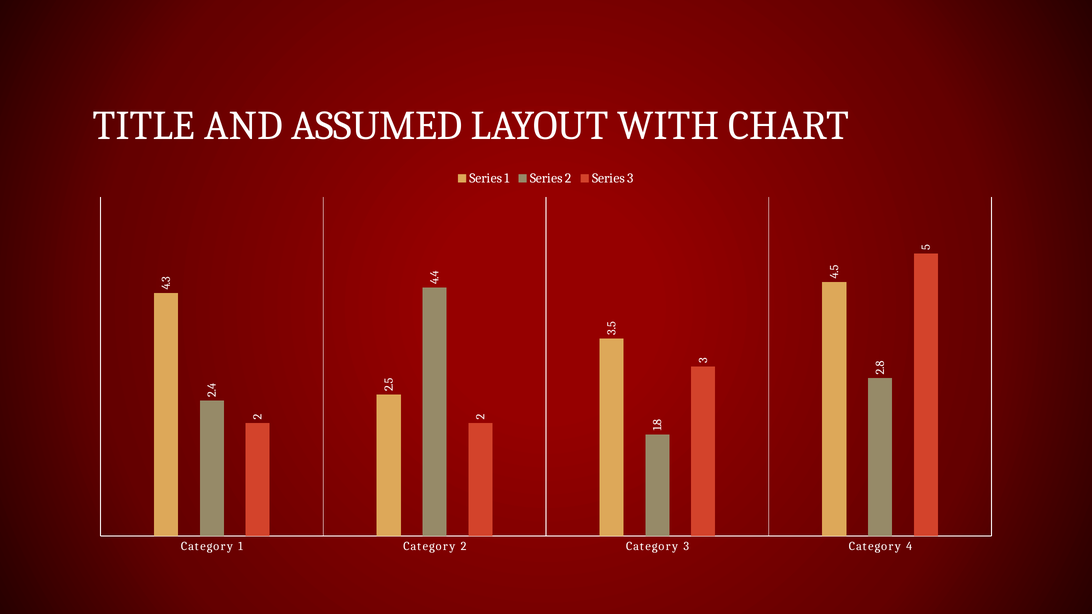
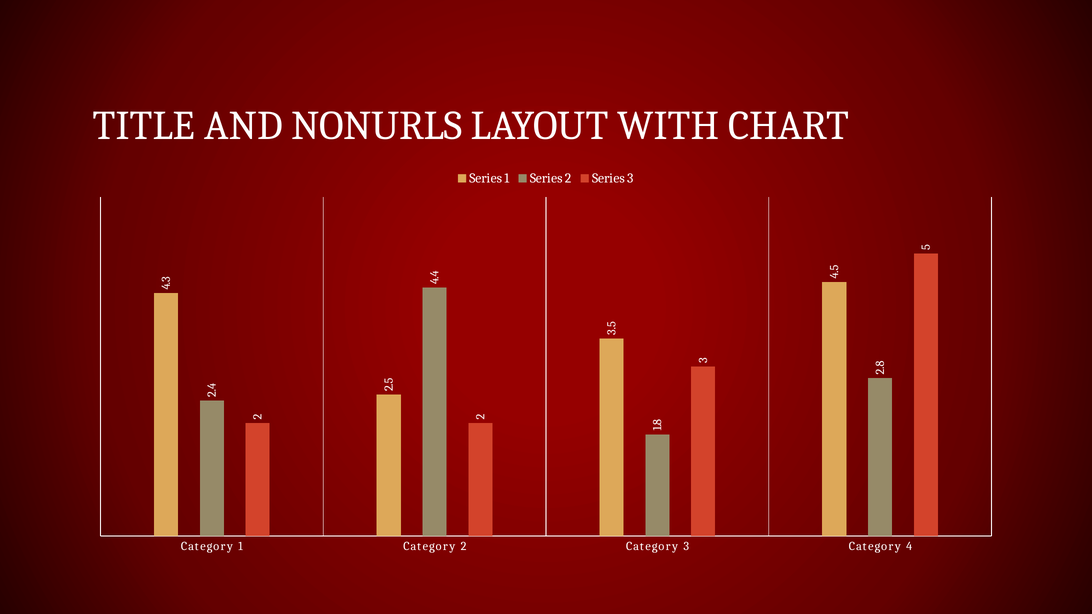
ASSUMED: ASSUMED -> NONURLS
